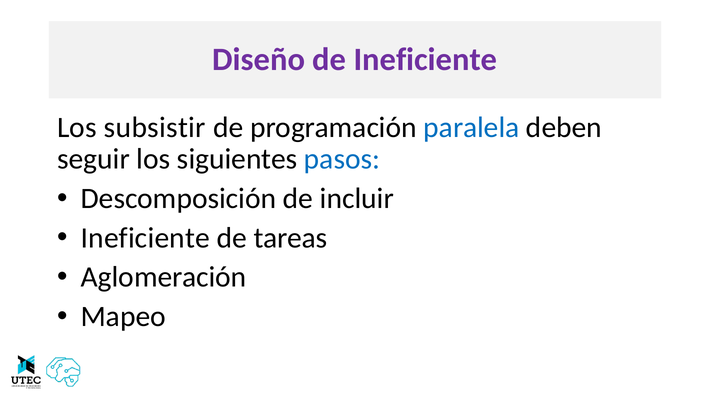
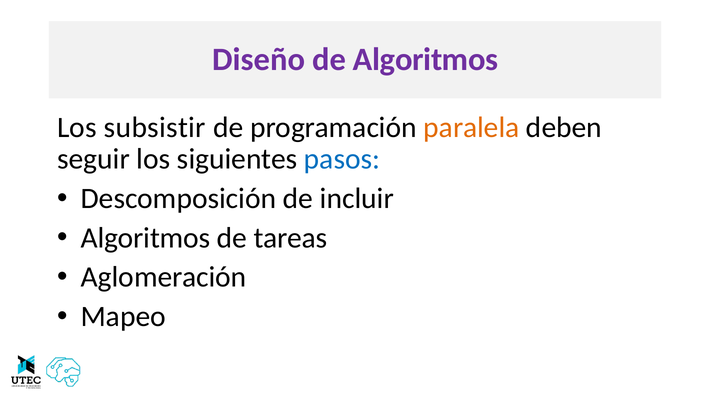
de Ineficiente: Ineficiente -> Algoritmos
paralela colour: blue -> orange
Ineficiente at (145, 238): Ineficiente -> Algoritmos
